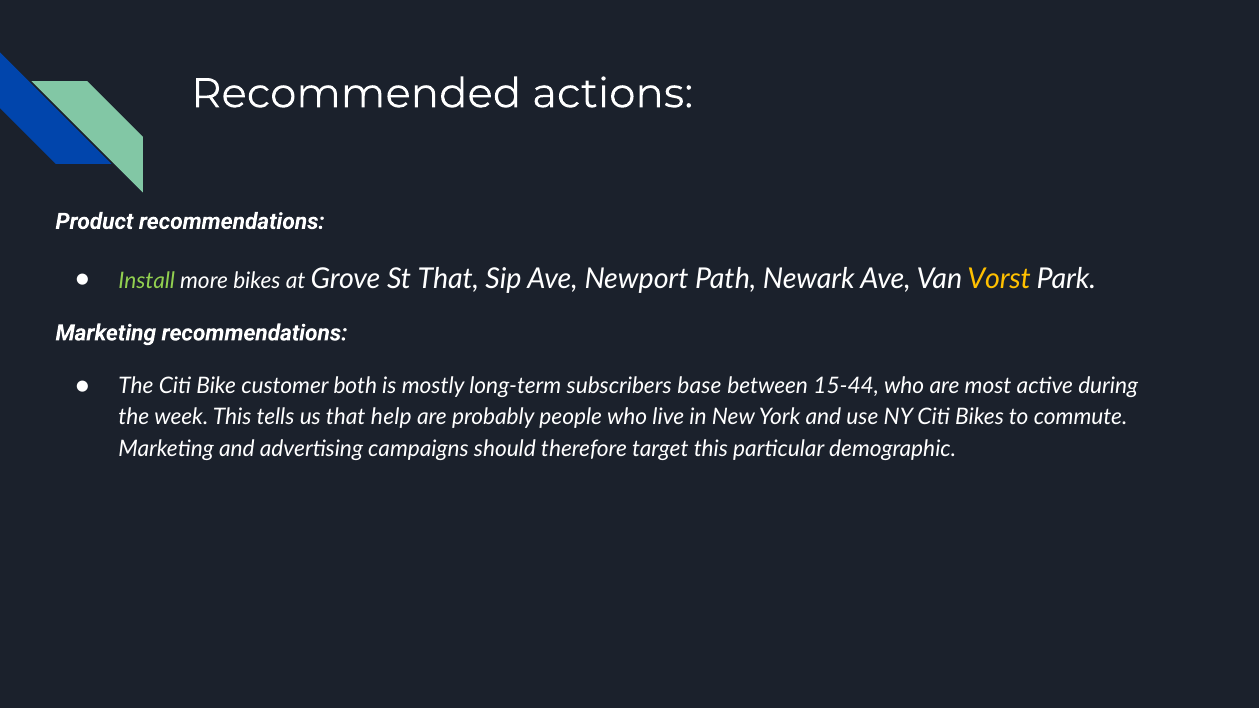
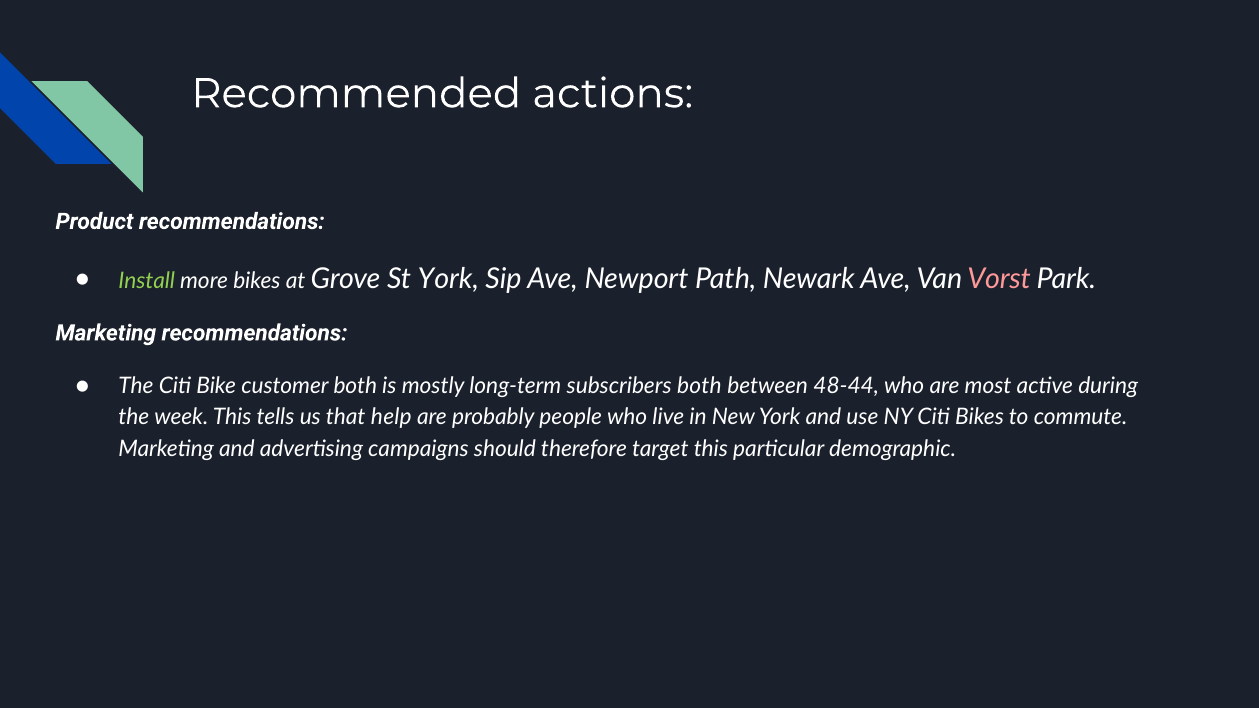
St That: That -> York
Vorst colour: yellow -> pink
subscribers base: base -> both
15-44: 15-44 -> 48-44
